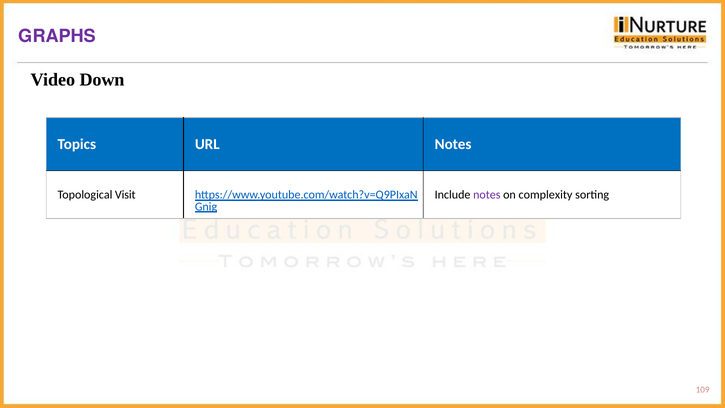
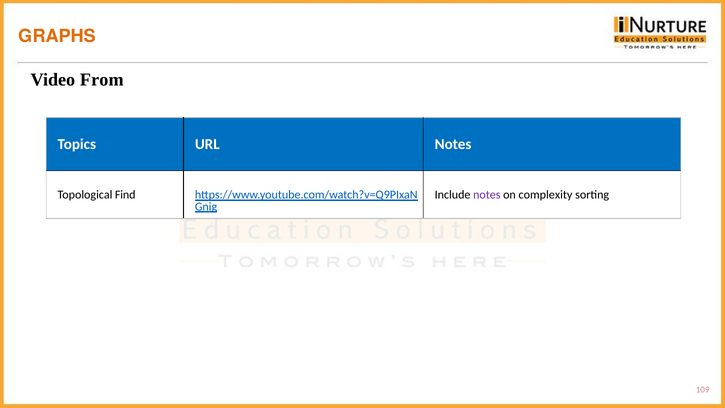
GRAPHS colour: purple -> orange
Down: Down -> From
Visit: Visit -> Find
